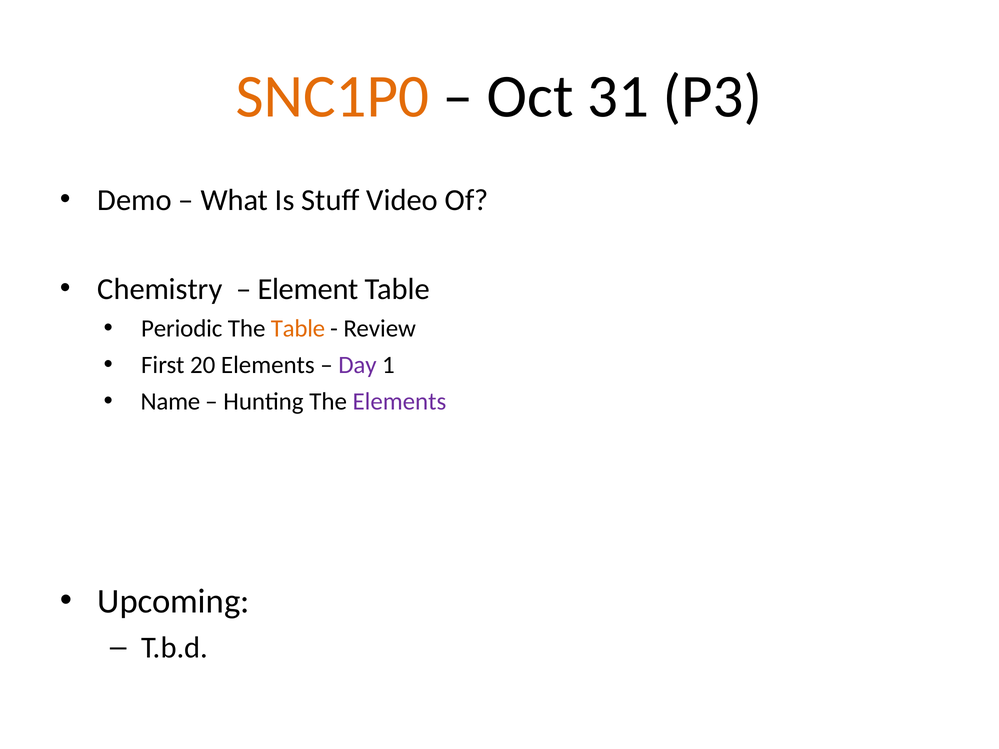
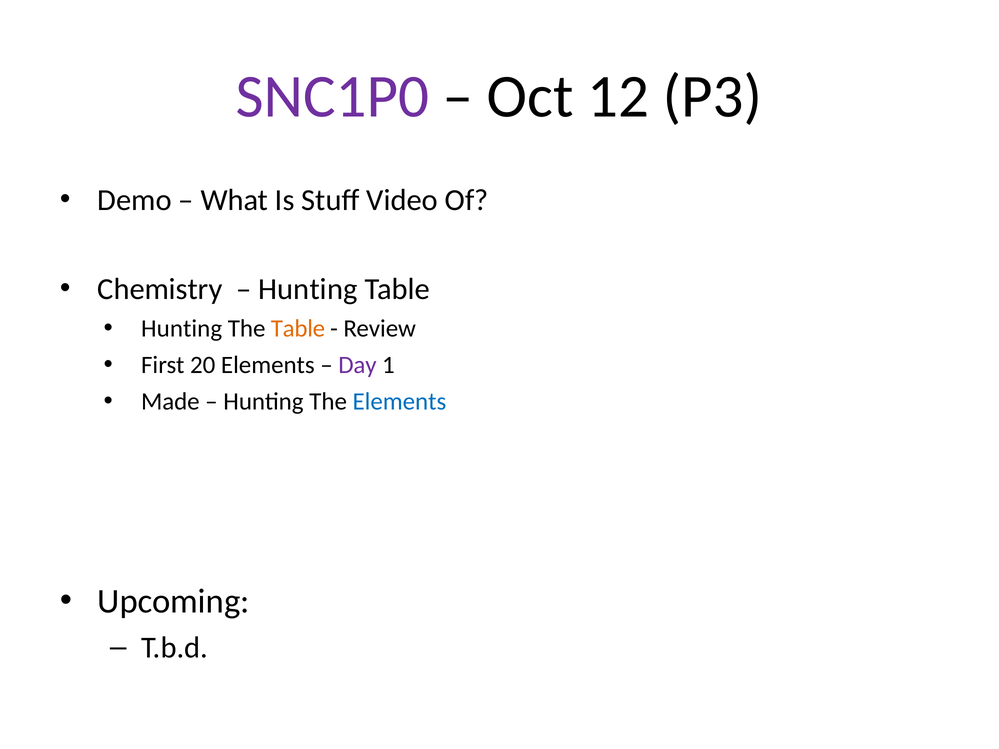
SNC1P0 colour: orange -> purple
31: 31 -> 12
Element at (308, 289): Element -> Hunting
Periodic at (182, 329): Periodic -> Hunting
Name: Name -> Made
Elements at (399, 402) colour: purple -> blue
